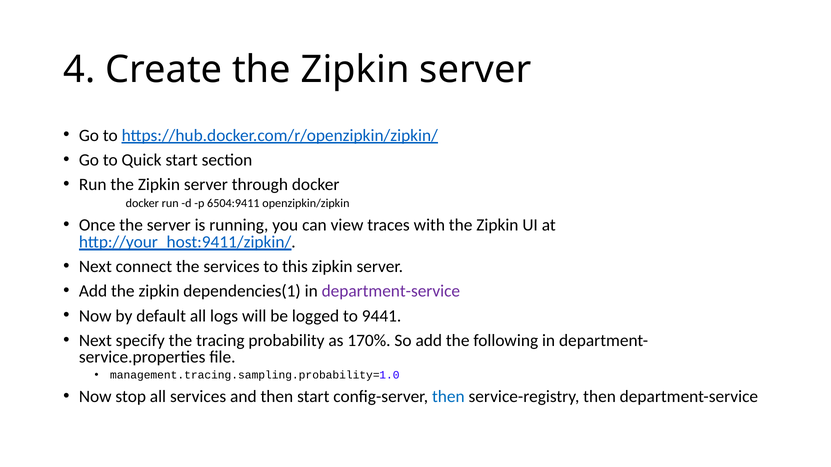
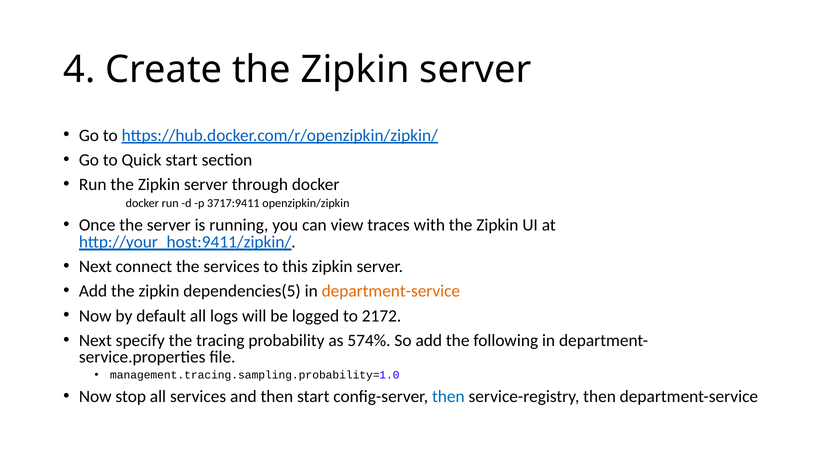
6504:9411: 6504:9411 -> 3717:9411
dependencies(1: dependencies(1 -> dependencies(5
department-service at (391, 292) colour: purple -> orange
9441: 9441 -> 2172
170%: 170% -> 574%
